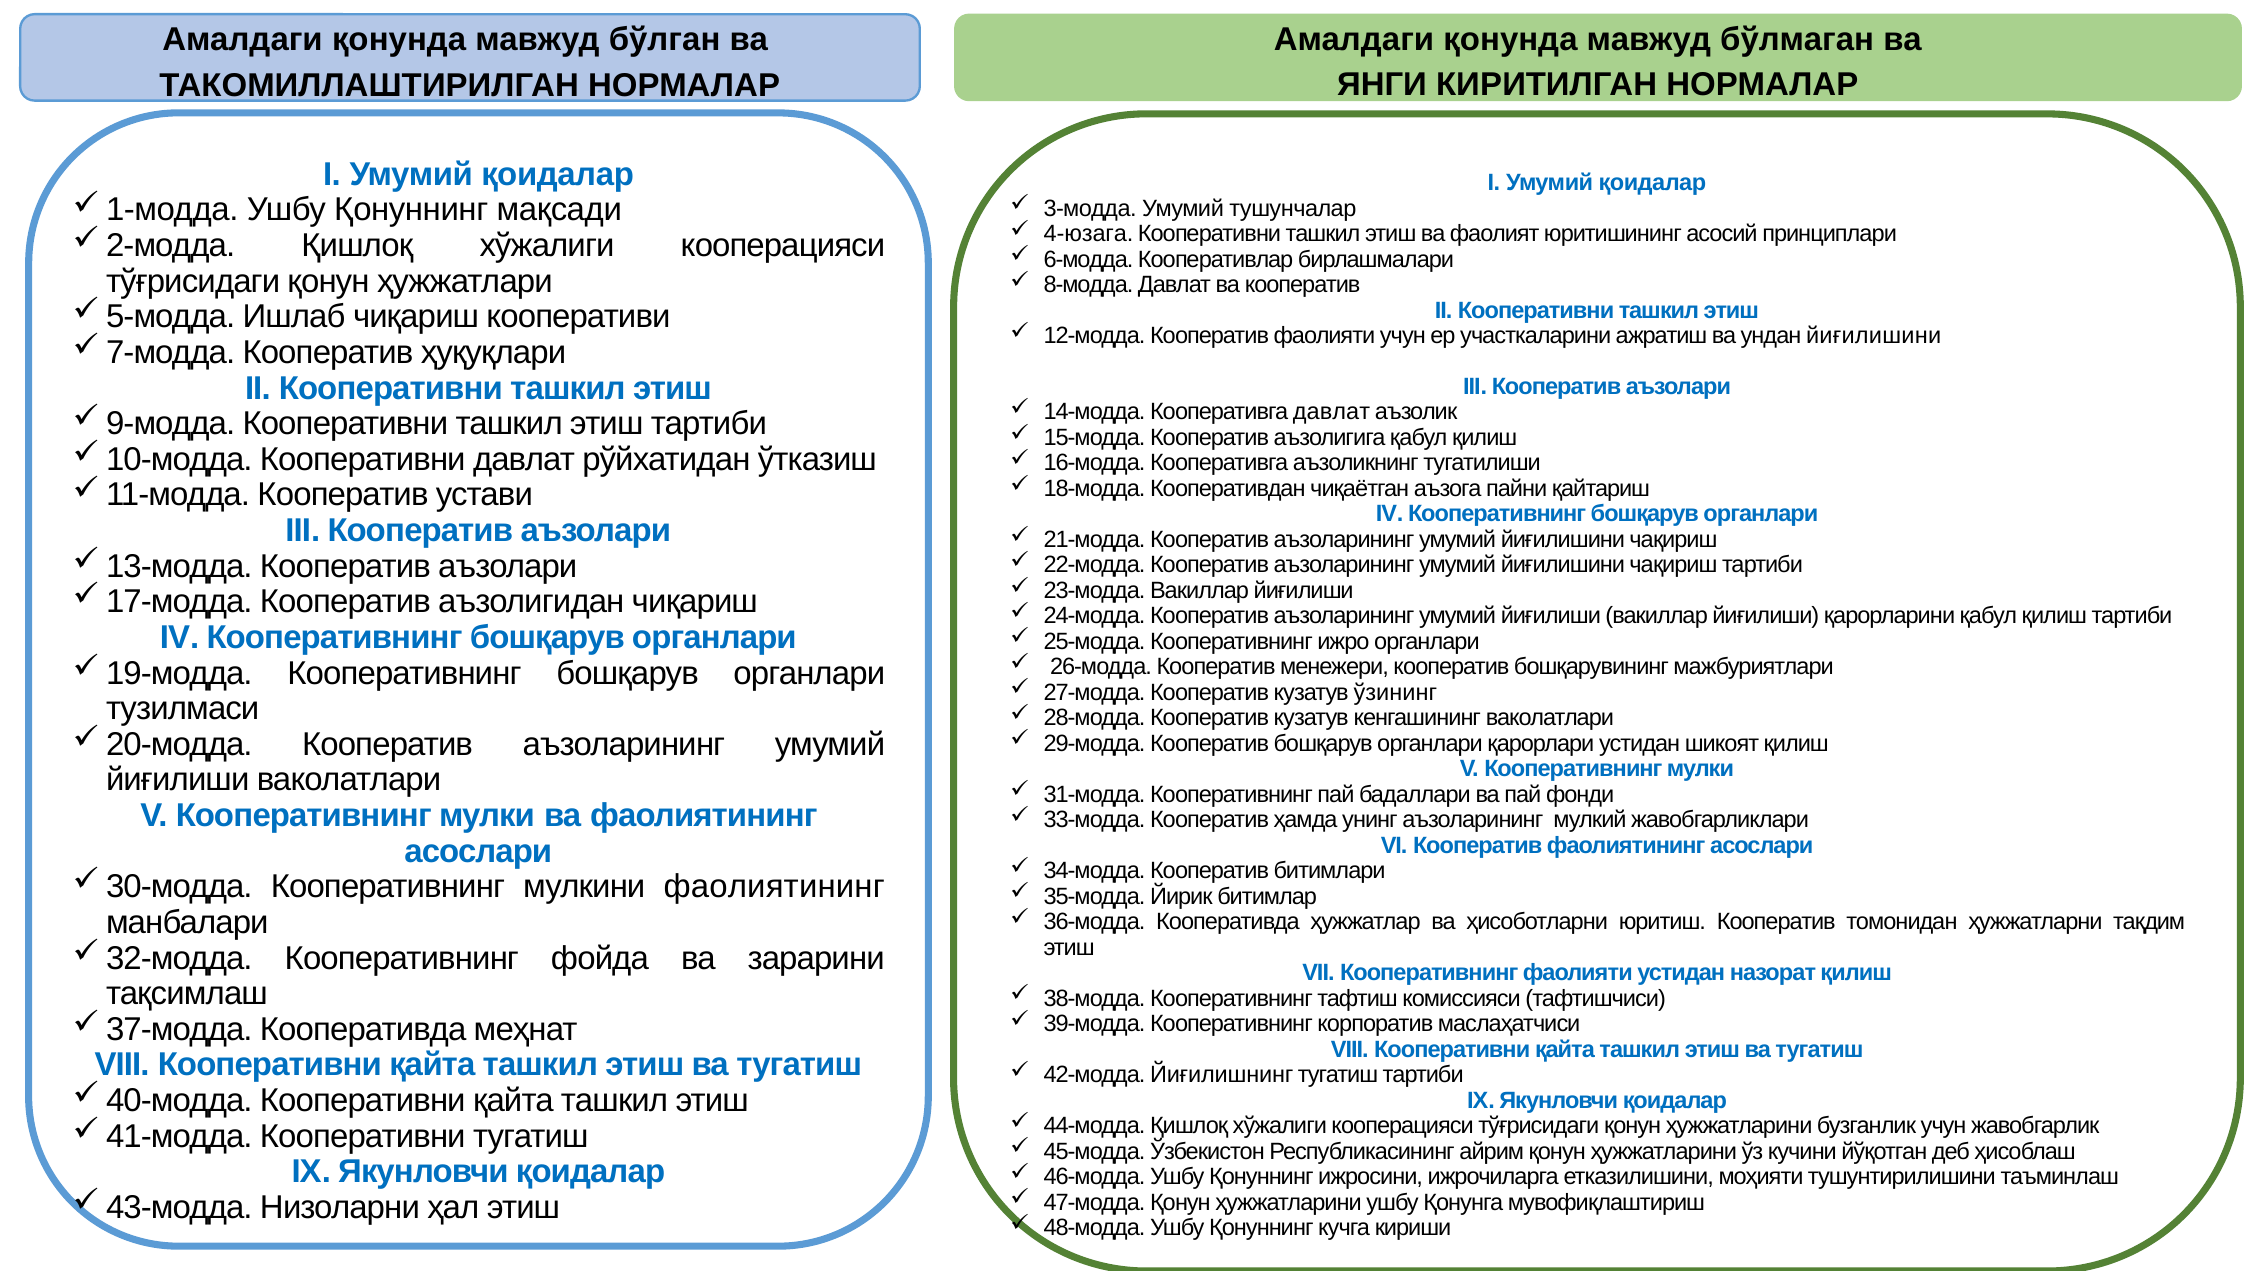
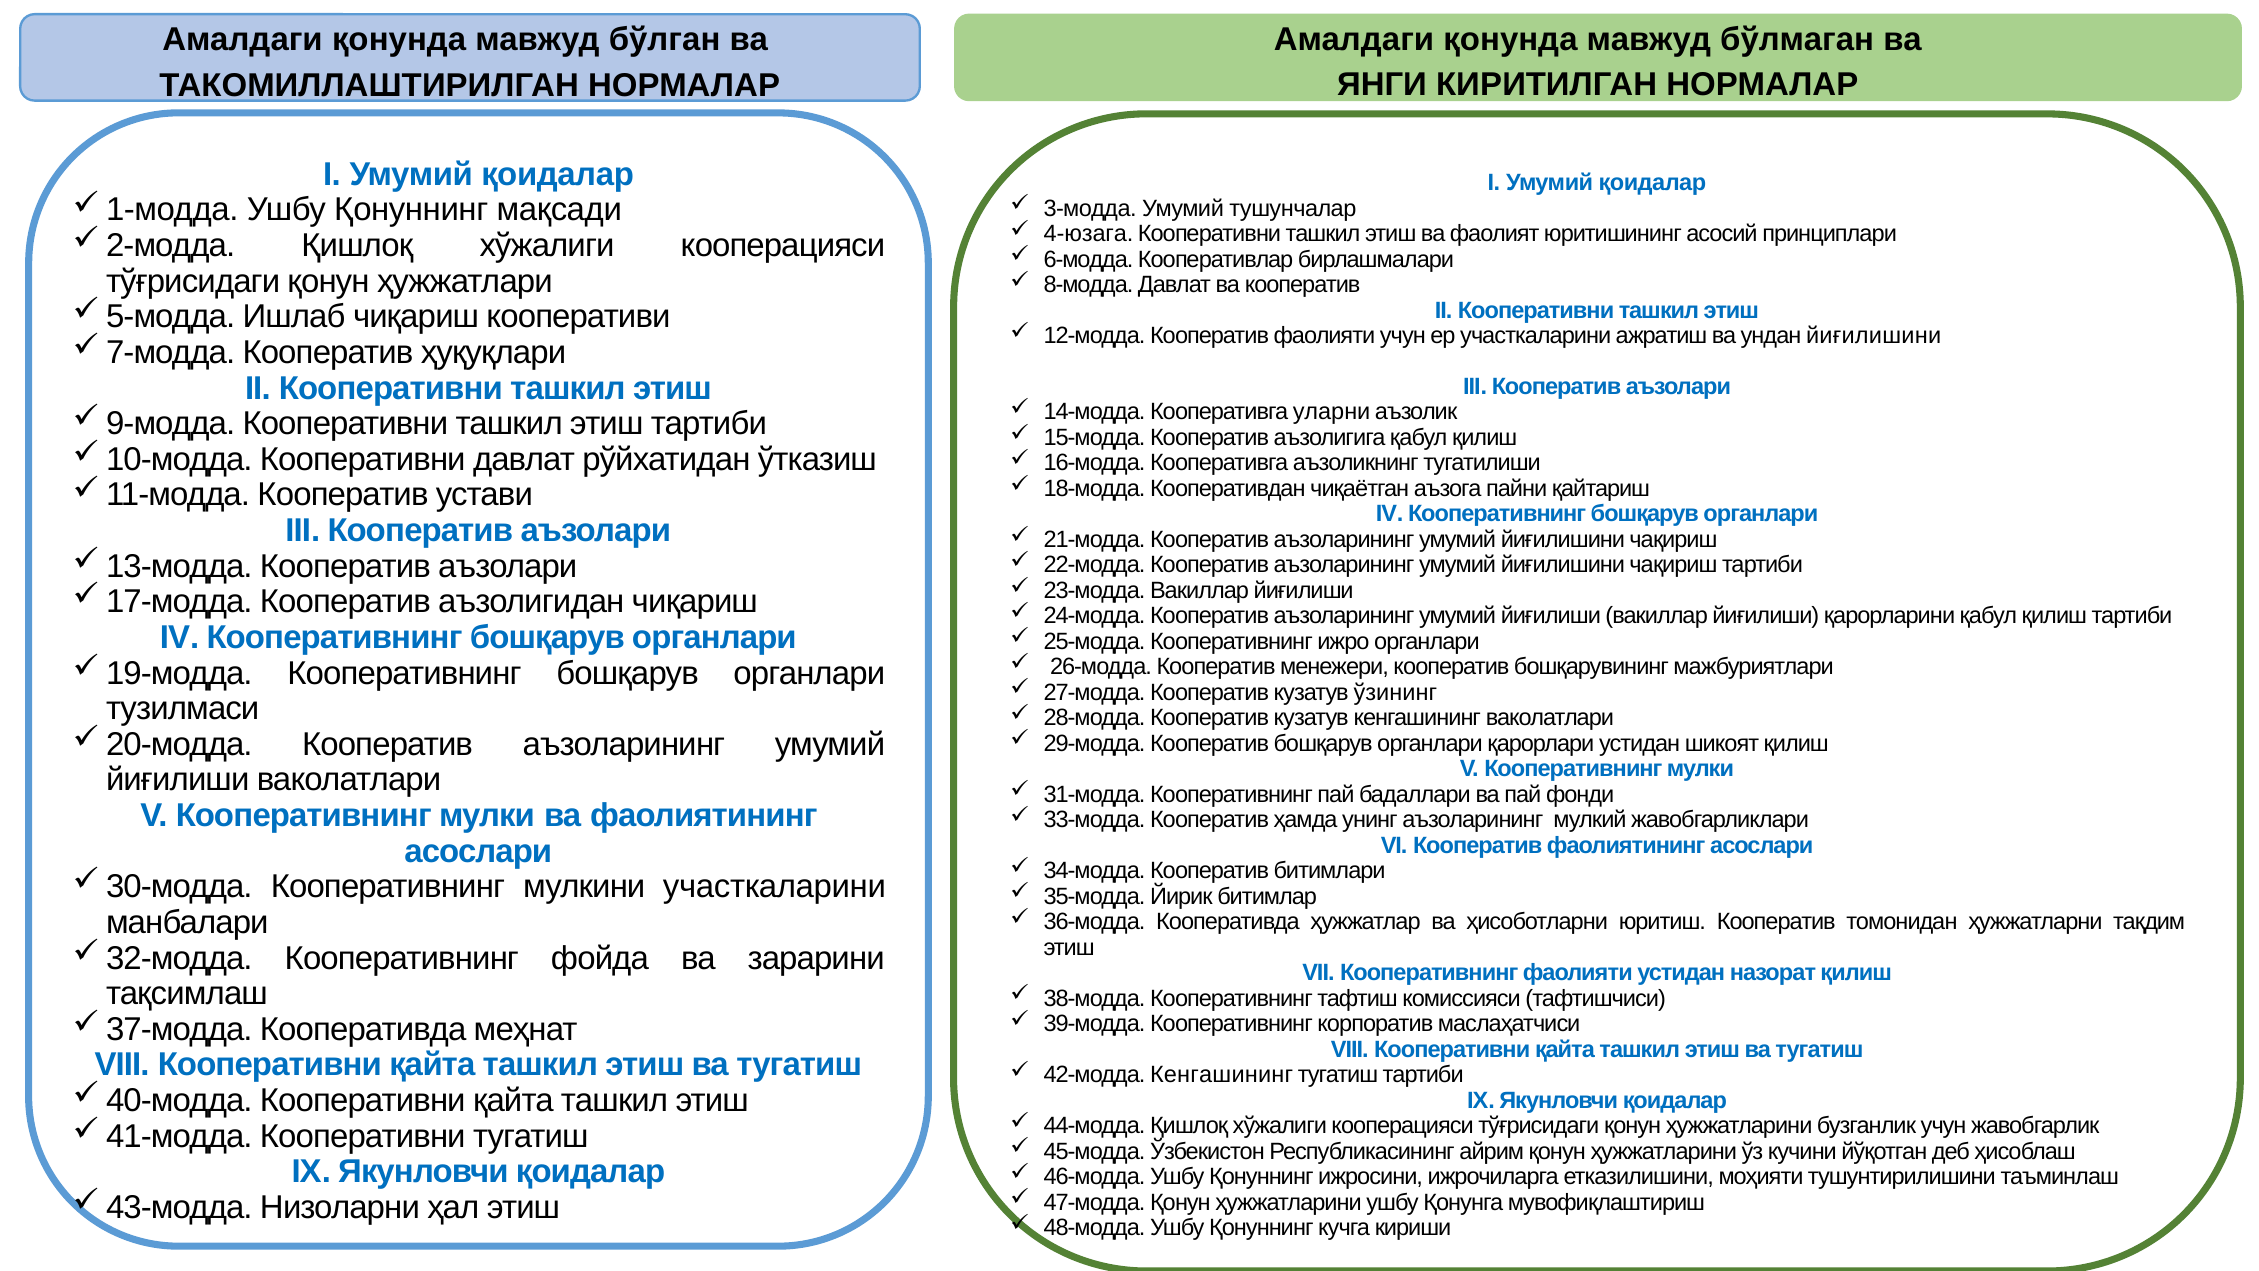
Кооперативга давлат: давлат -> уларни
мулкини фаолиятининг: фаолиятининг -> участкаларини
42-модда Йиғилишнинг: Йиғилишнинг -> Кенгашининг
